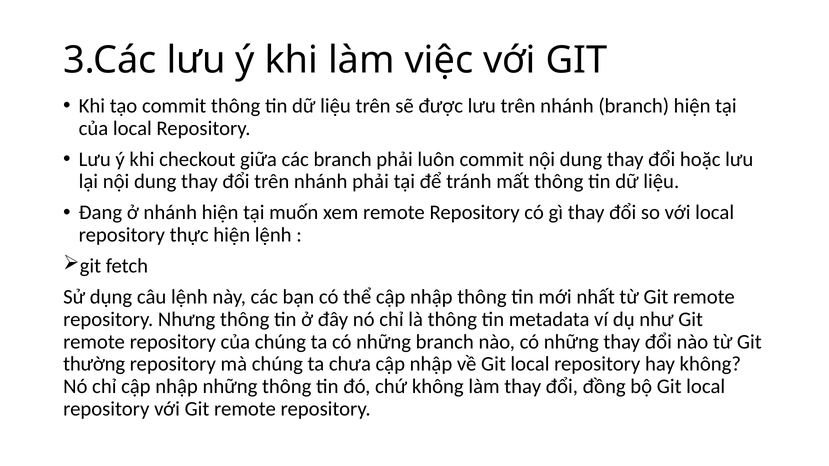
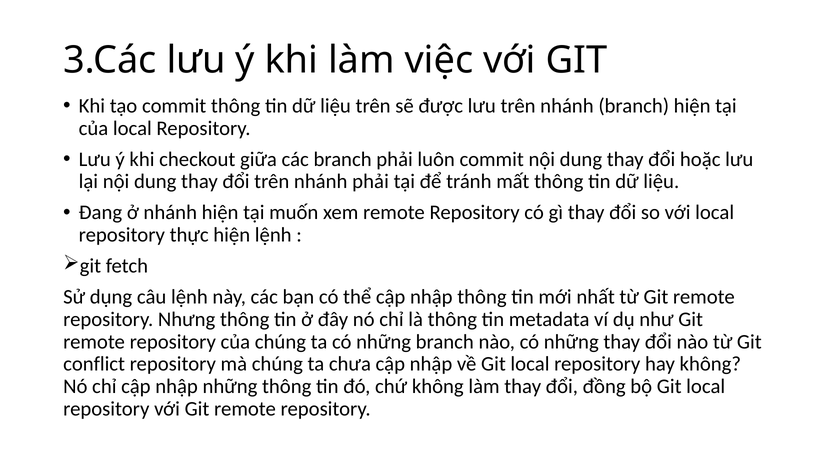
thường: thường -> conflict
